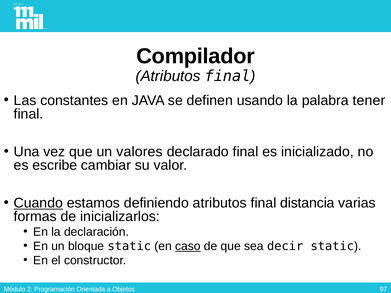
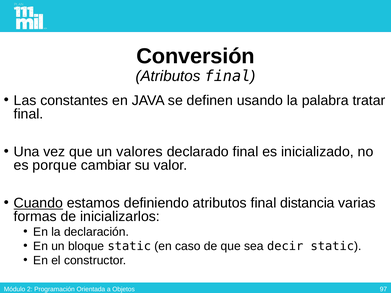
Compilador: Compilador -> Conversión
tener: tener -> tratar
escribe: escribe -> porque
caso underline: present -> none
